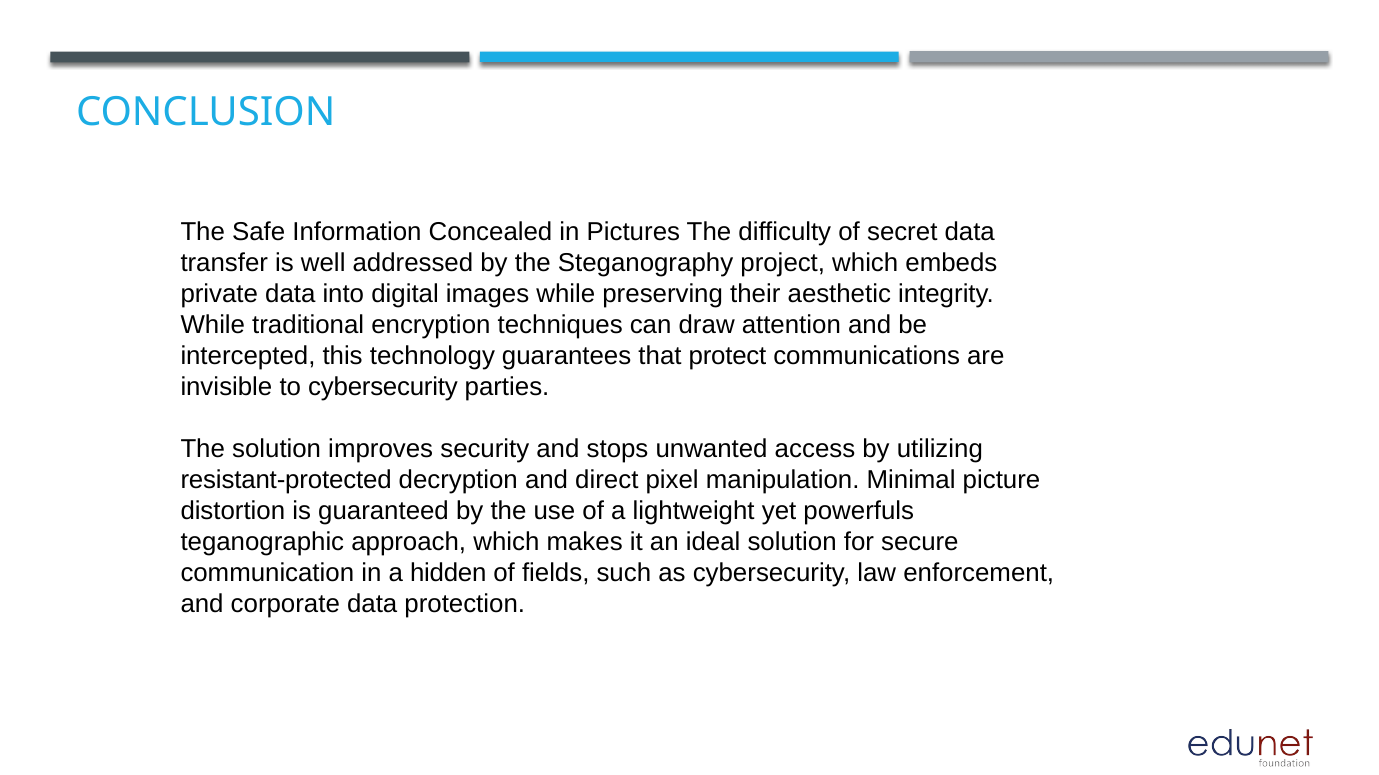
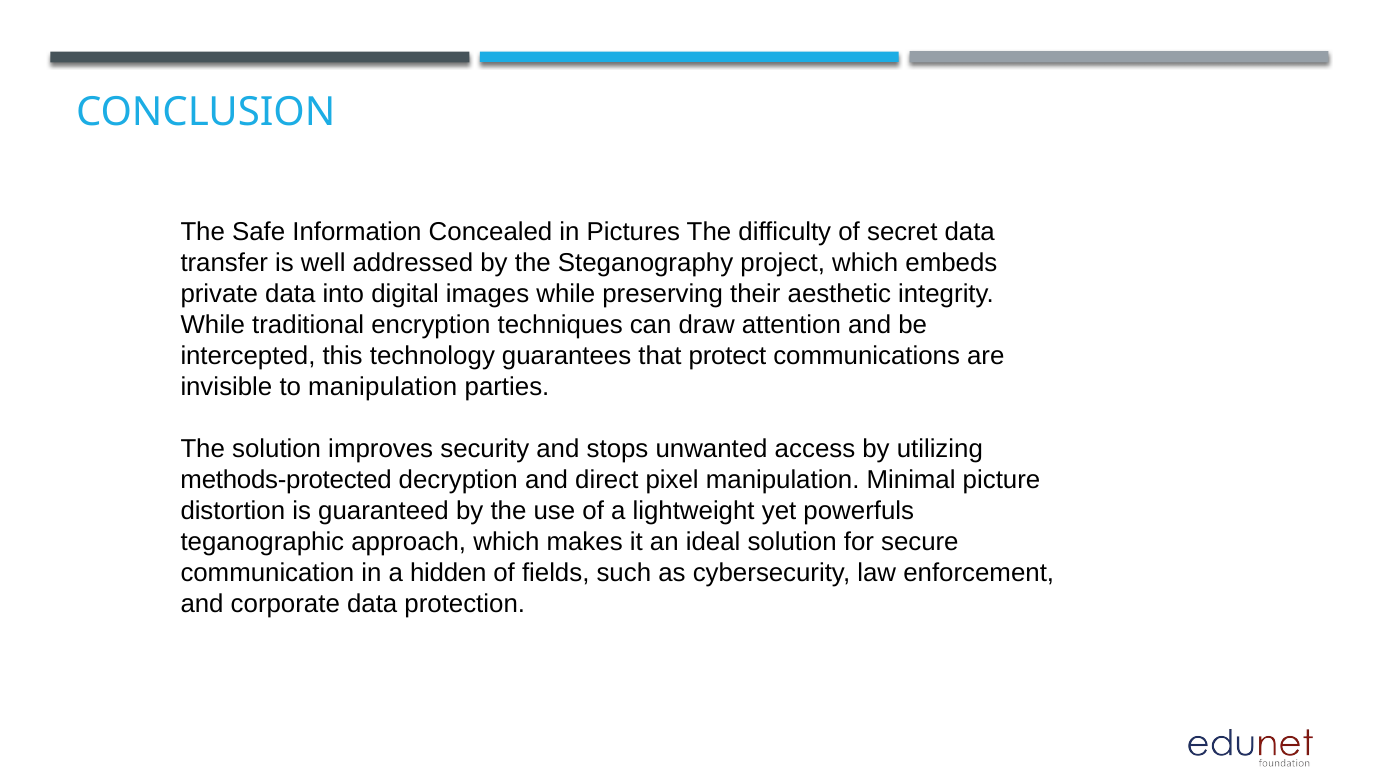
to cybersecurity: cybersecurity -> manipulation
resistant-protected: resistant-protected -> methods-protected
